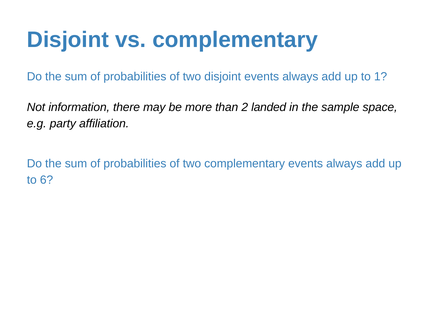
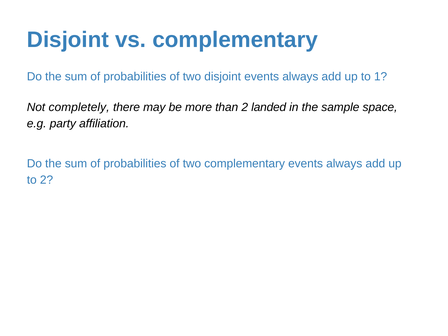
information: information -> completely
to 6: 6 -> 2
